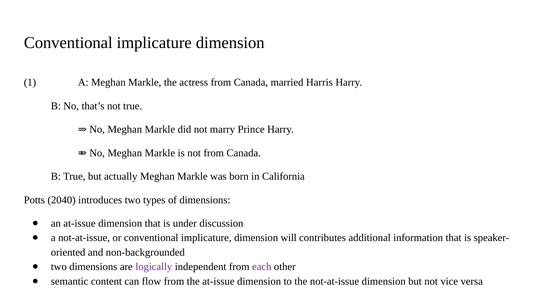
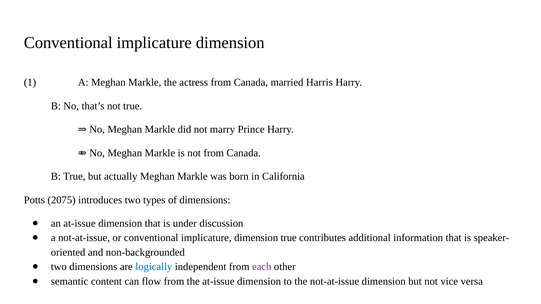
2040: 2040 -> 2075
dimension will: will -> true
logically colour: purple -> blue
